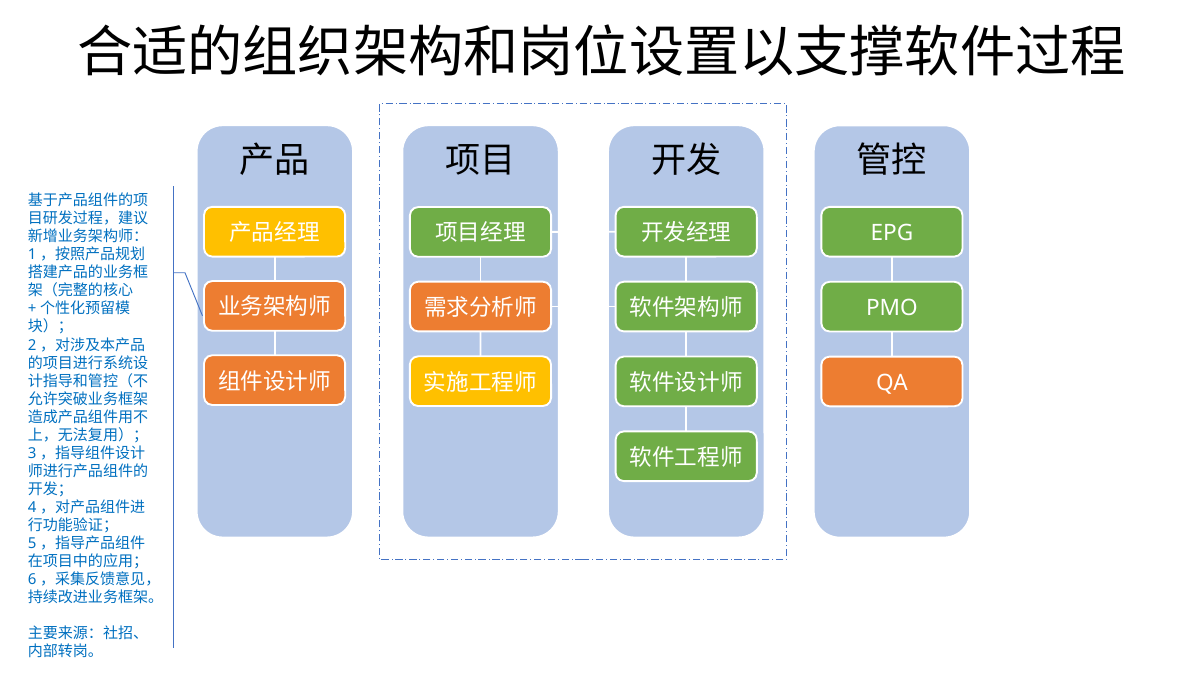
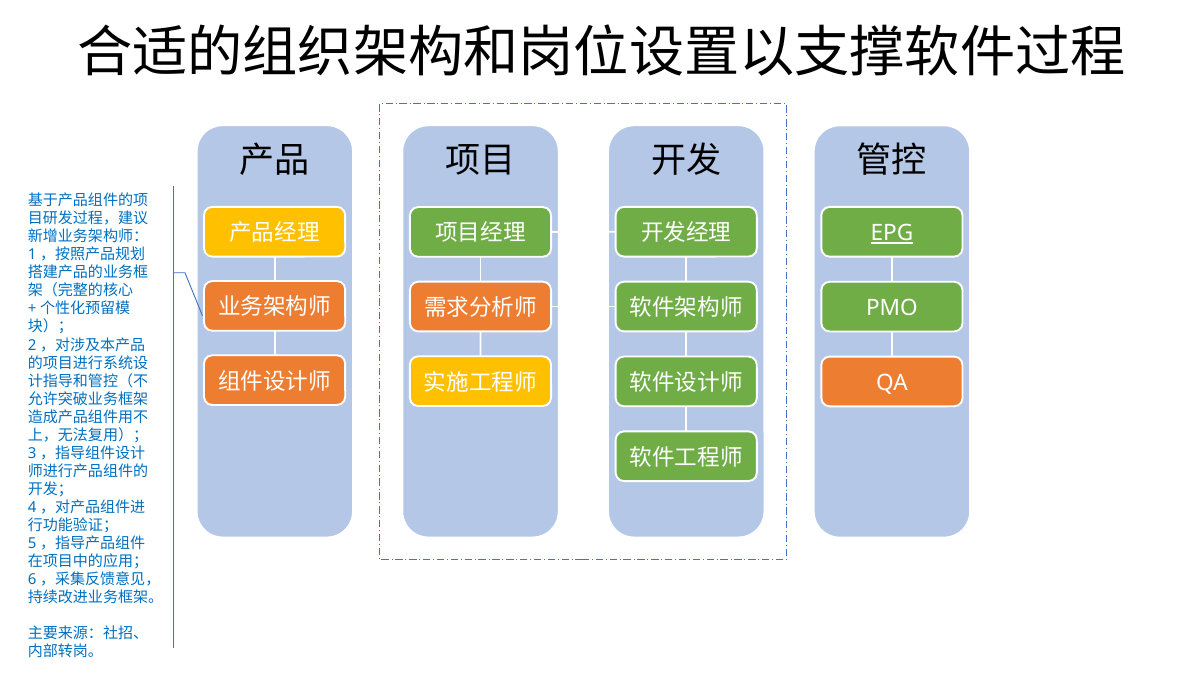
EPG underline: none -> present
